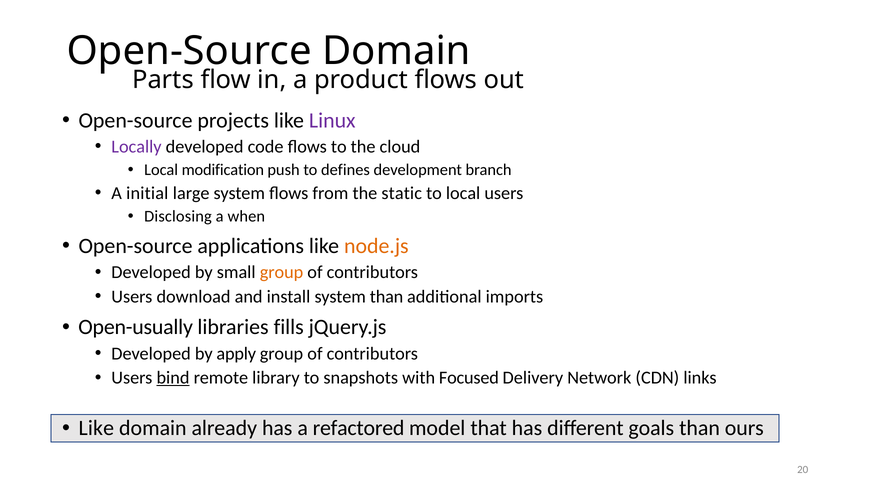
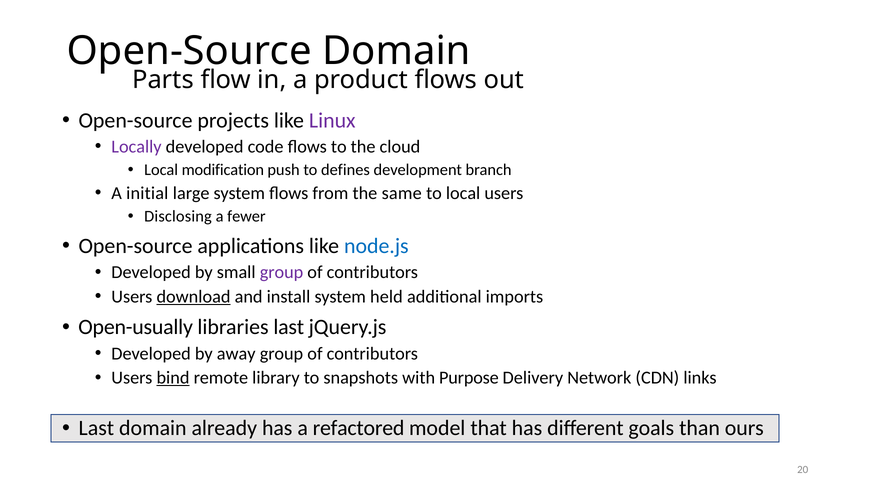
static: static -> same
when: when -> fewer
node.js colour: orange -> blue
group at (282, 272) colour: orange -> purple
download underline: none -> present
system than: than -> held
libraries fills: fills -> last
apply: apply -> away
Focused: Focused -> Purpose
Like at (96, 428): Like -> Last
